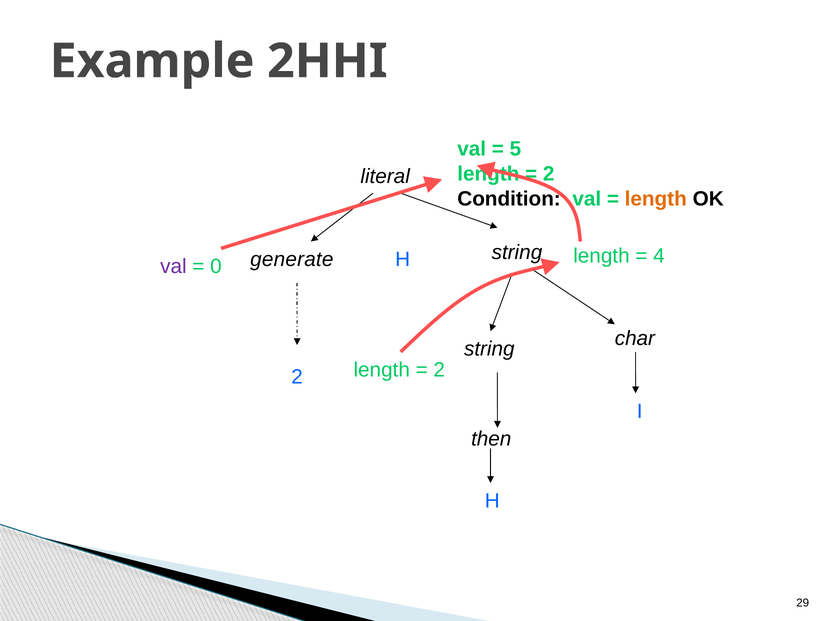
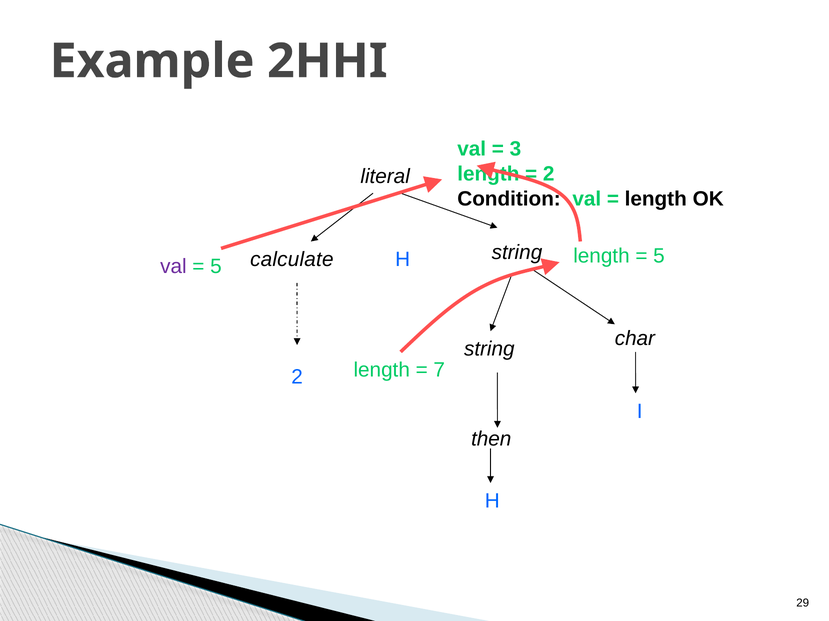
5: 5 -> 3
length at (656, 199) colour: orange -> black
4 at (659, 256): 4 -> 5
generate: generate -> calculate
0 at (216, 267): 0 -> 5
2 at (439, 370): 2 -> 7
